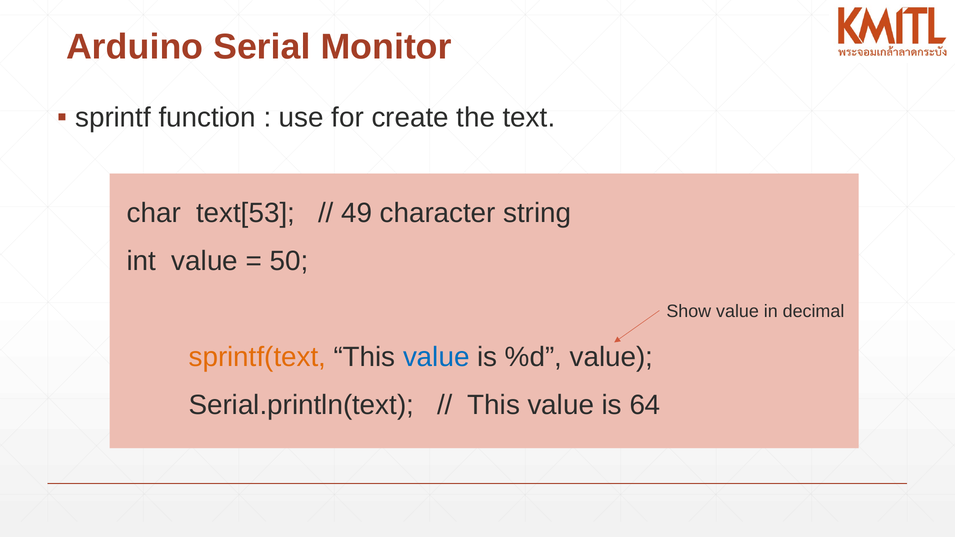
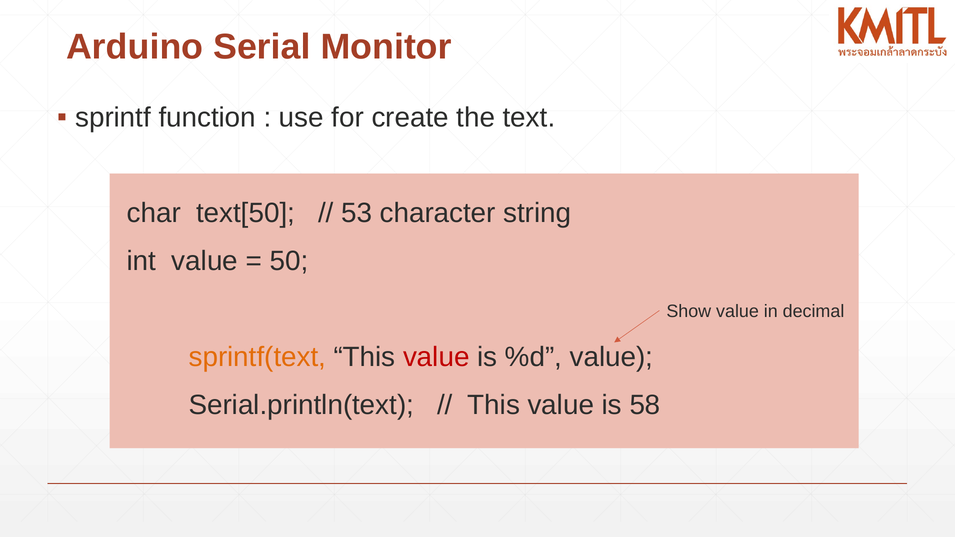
text[53: text[53 -> text[50
49: 49 -> 53
value at (436, 357) colour: blue -> red
64: 64 -> 58
